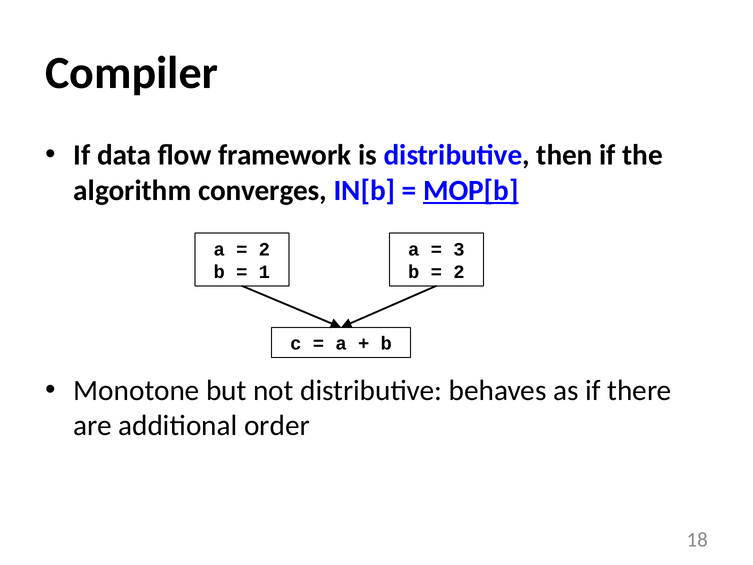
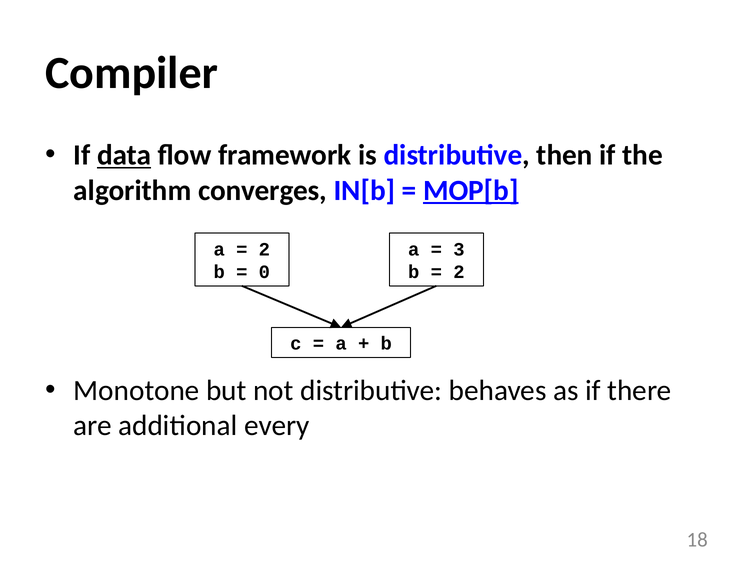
data underline: none -> present
1: 1 -> 0
order: order -> every
